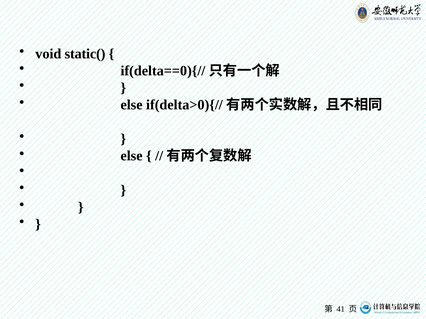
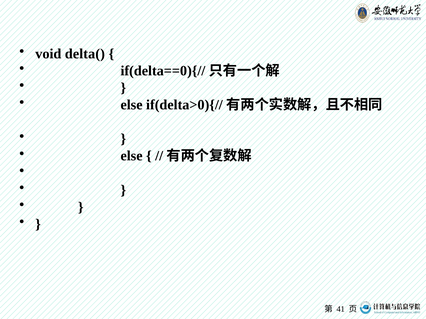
static(: static( -> delta(
